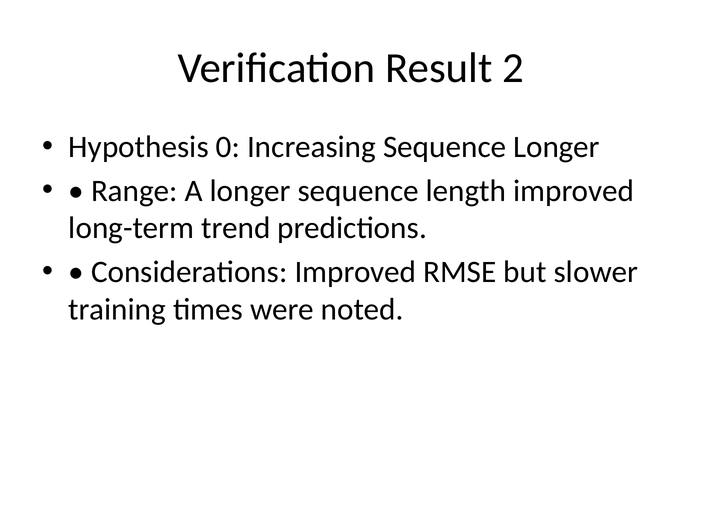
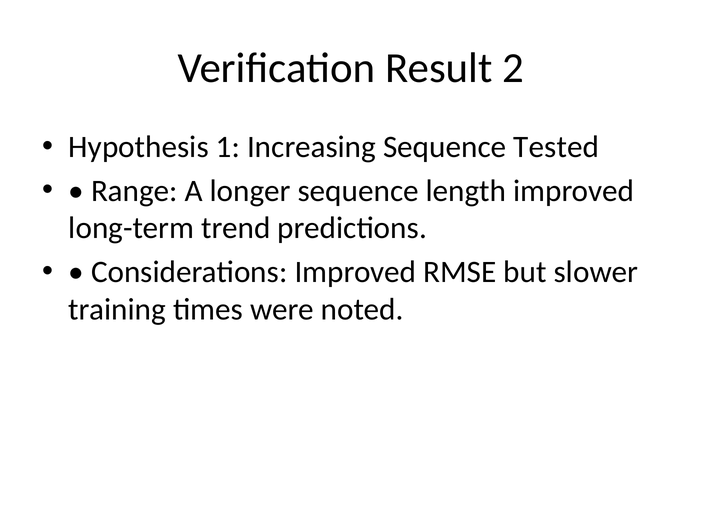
0: 0 -> 1
Sequence Longer: Longer -> Tested
